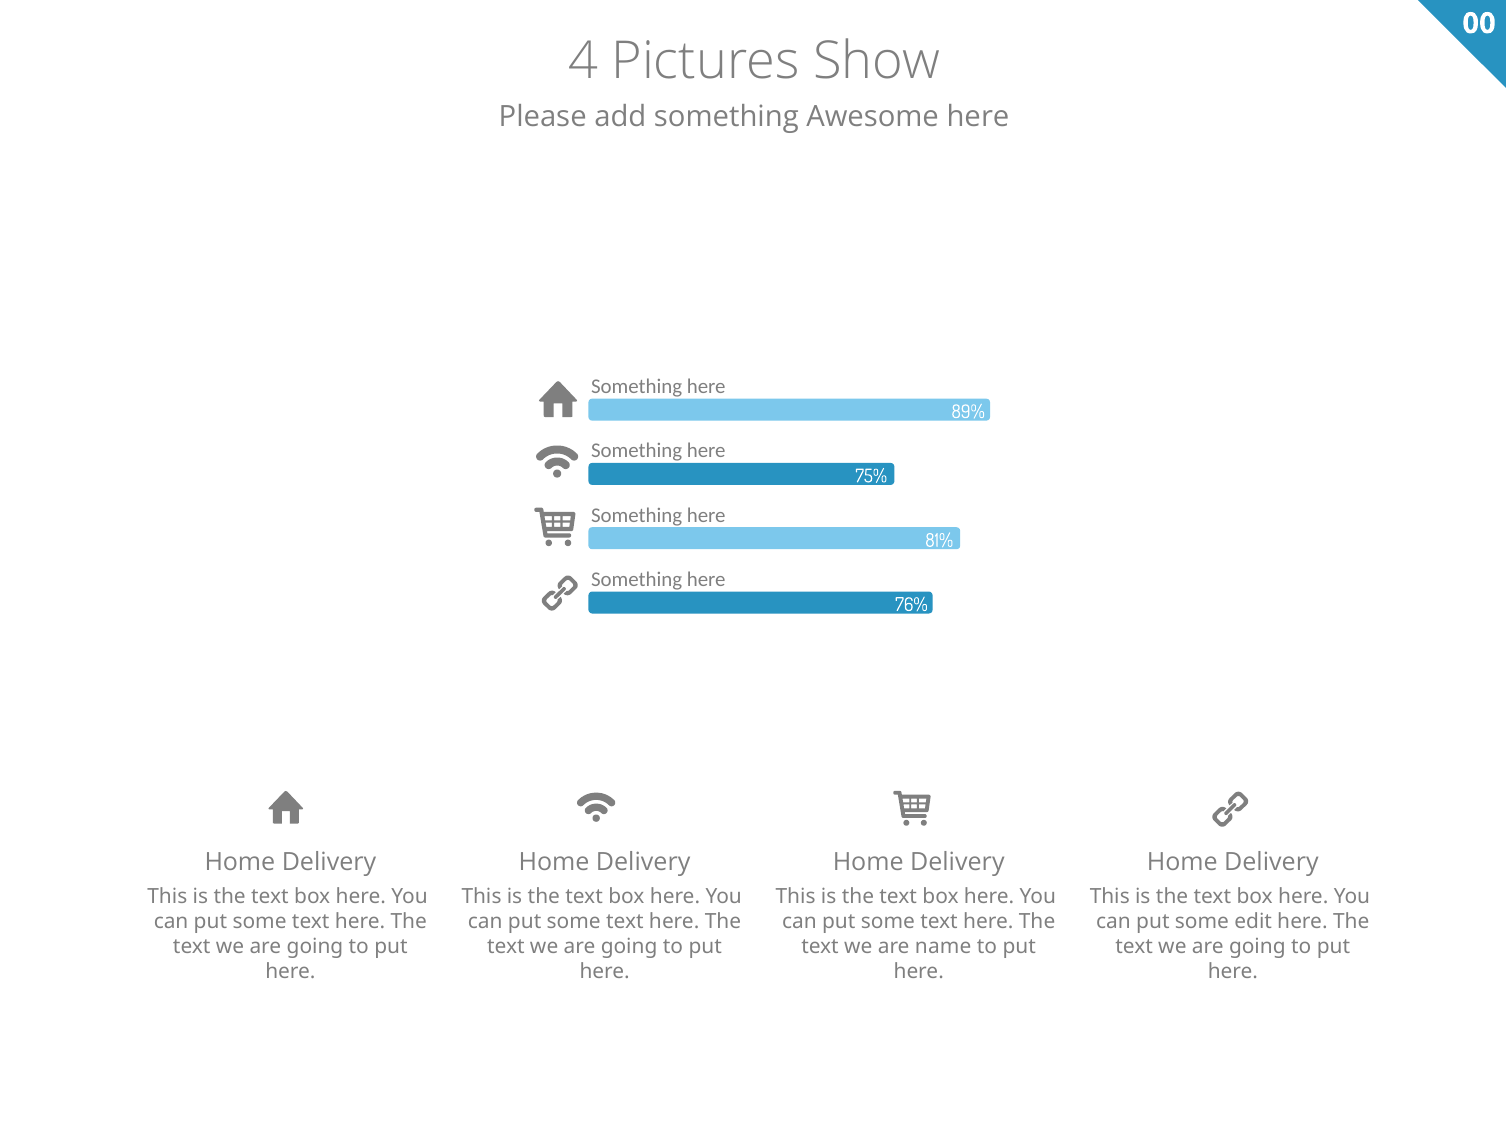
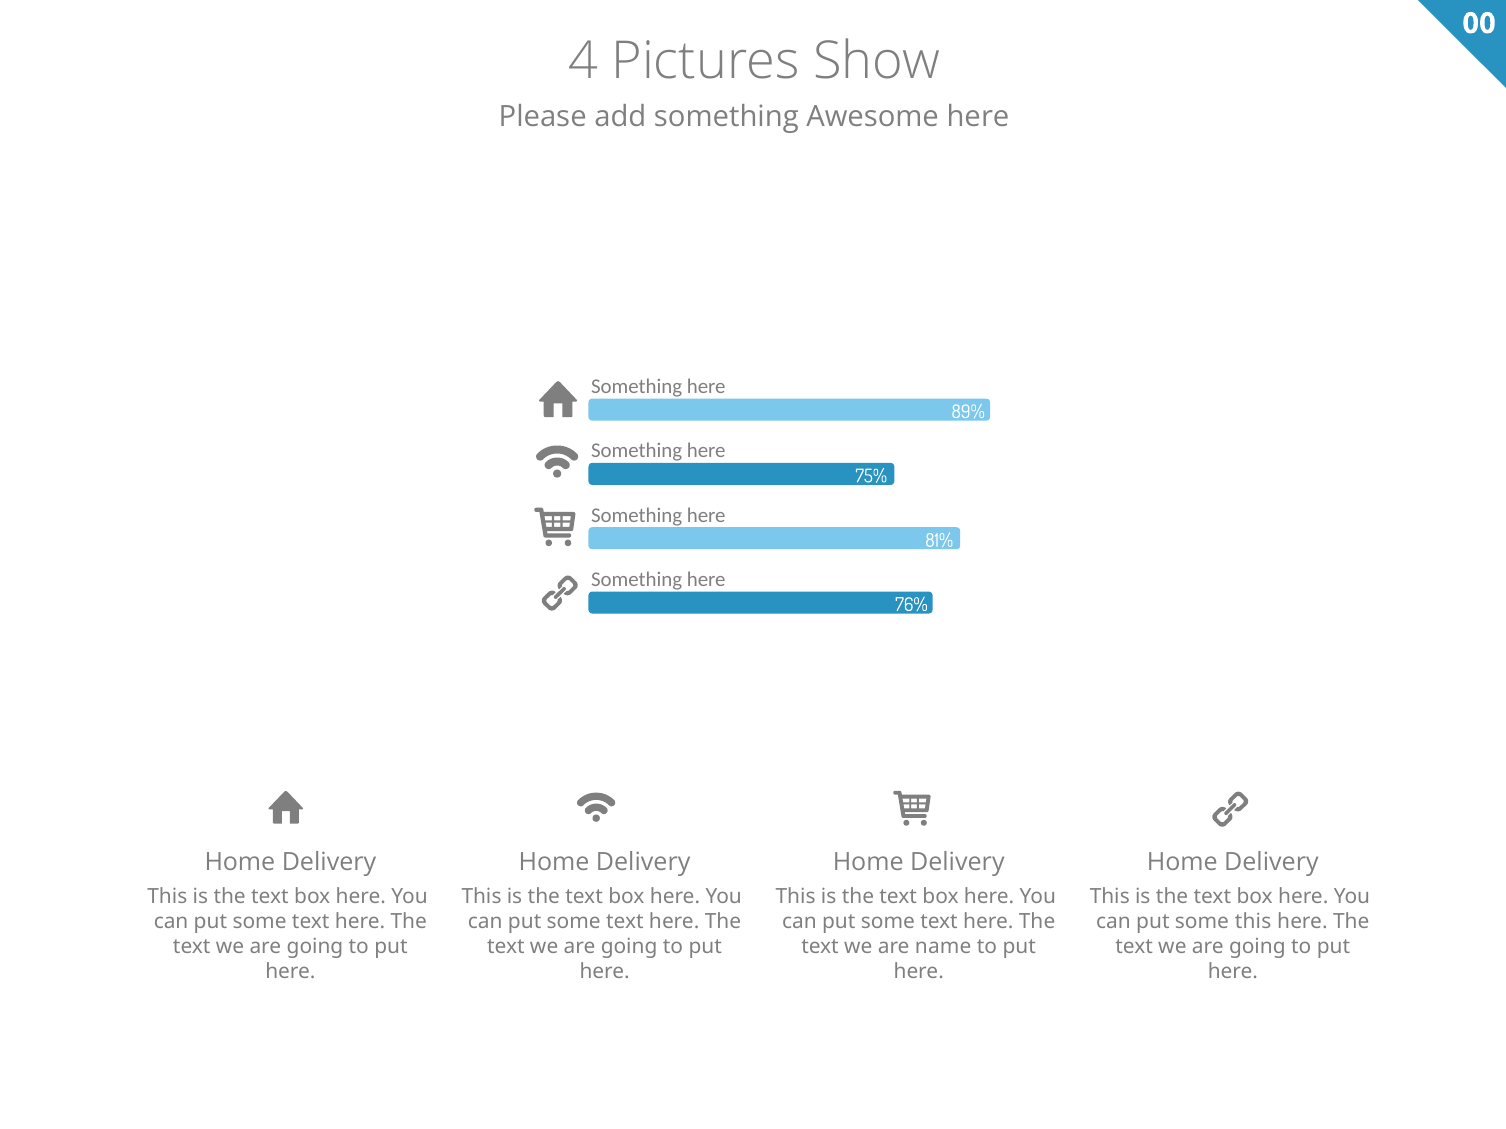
some edit: edit -> this
